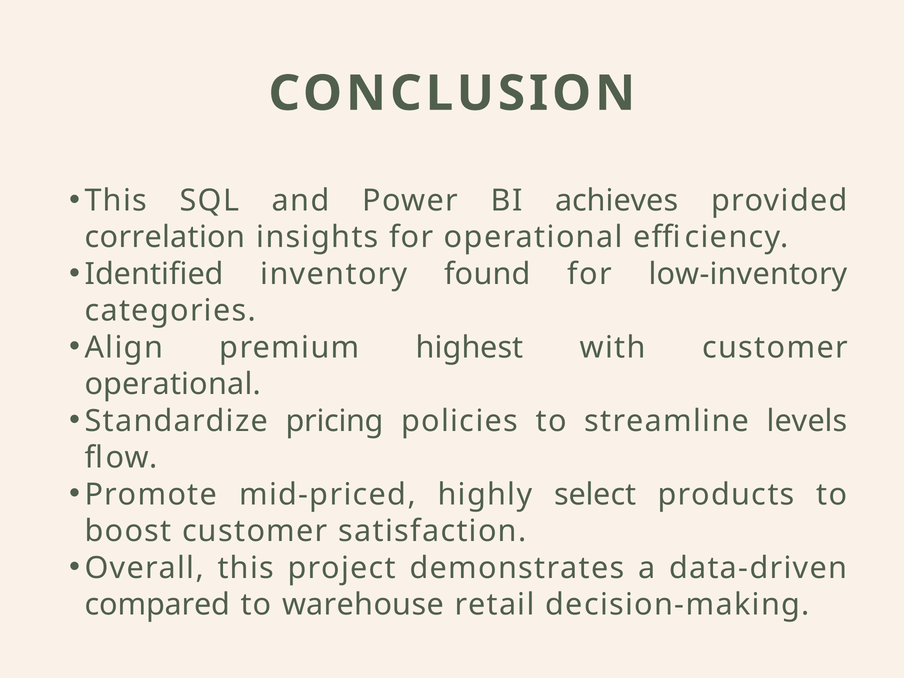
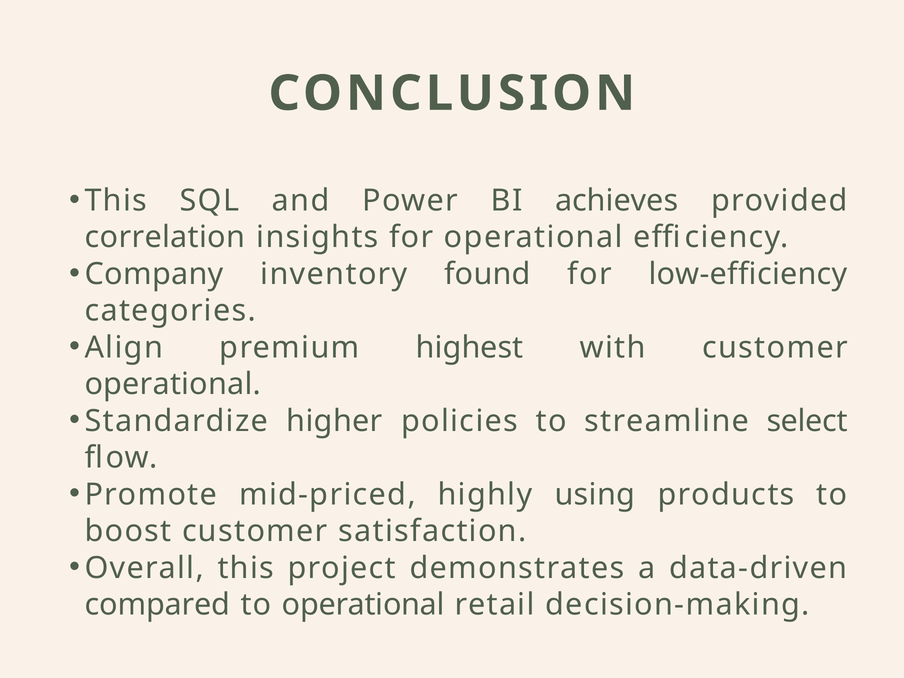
Identified: Identified -> Company
low-inventory: low-inventory -> low-efficiency
pricing: pricing -> higher
levels: levels -> select
select: select -> using
to warehouse: warehouse -> operational
